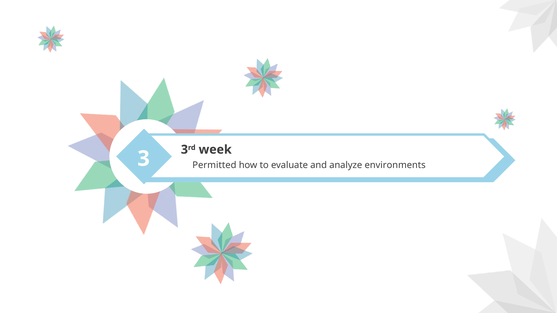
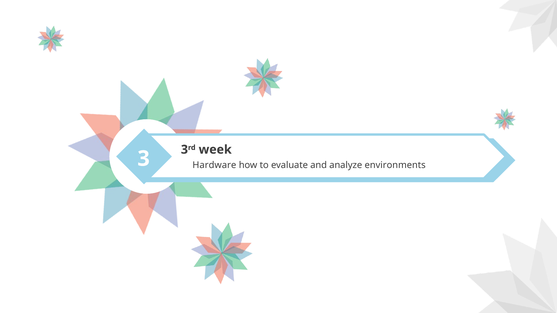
Permitted: Permitted -> Hardware
